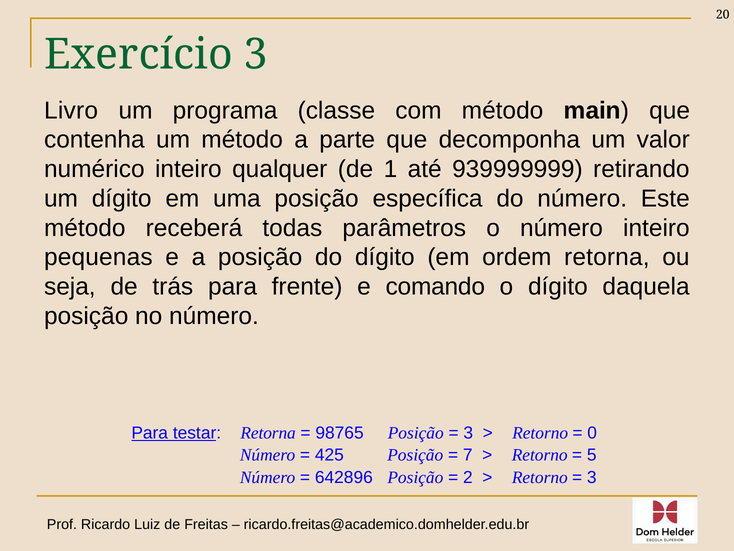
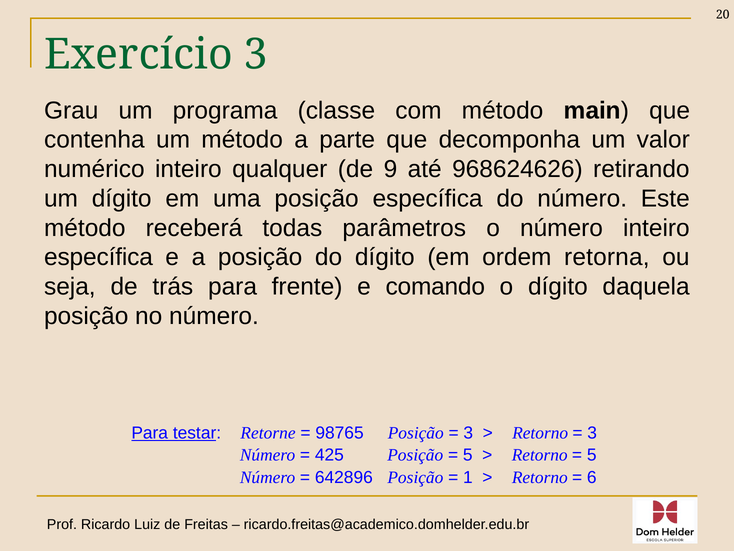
Livro: Livro -> Grau
1: 1 -> 9
939999999: 939999999 -> 968624626
pequenas at (98, 257): pequenas -> específica
testar Retorna: Retorna -> Retorne
0 at (592, 433): 0 -> 3
7 at (468, 455): 7 -> 5
2: 2 -> 1
3 at (592, 477): 3 -> 6
